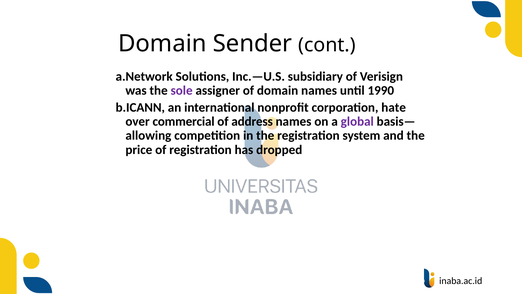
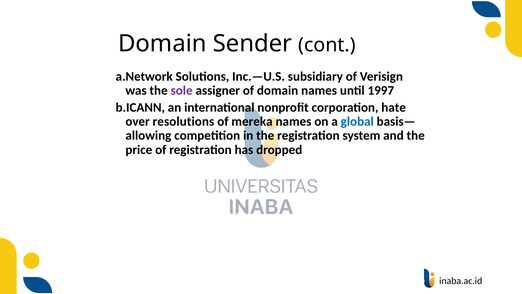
1990: 1990 -> 1997
commercial: commercial -> resolutions
address: address -> mereka
global colour: purple -> blue
